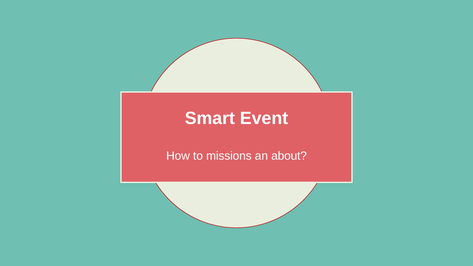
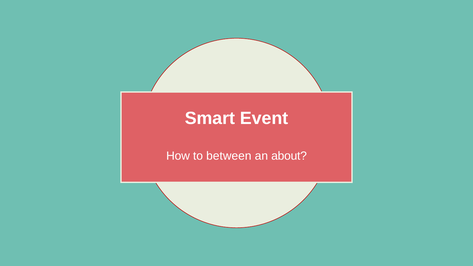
missions: missions -> between
